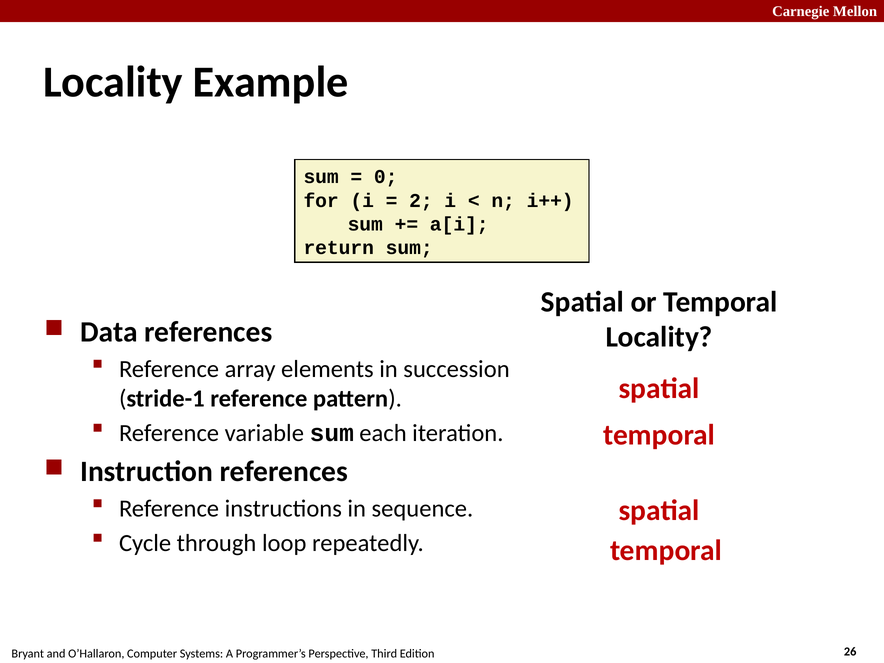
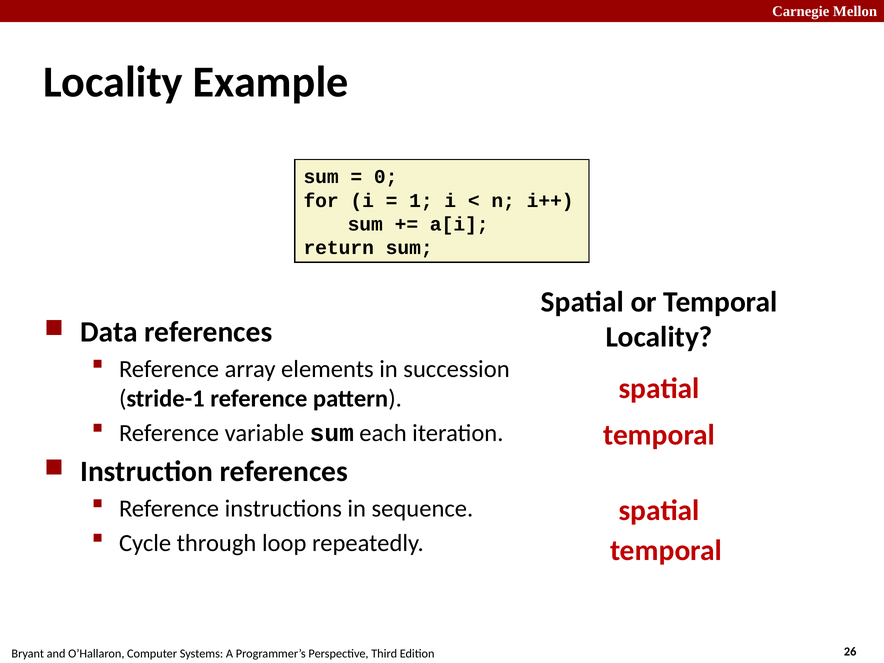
2: 2 -> 1
